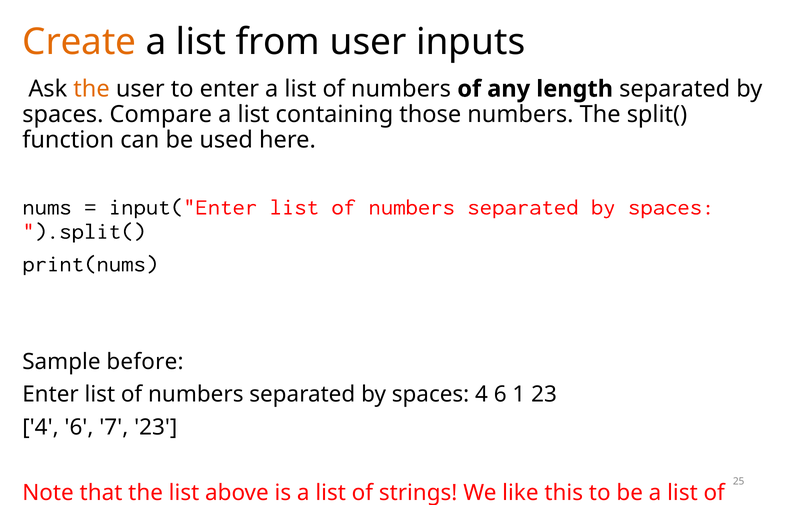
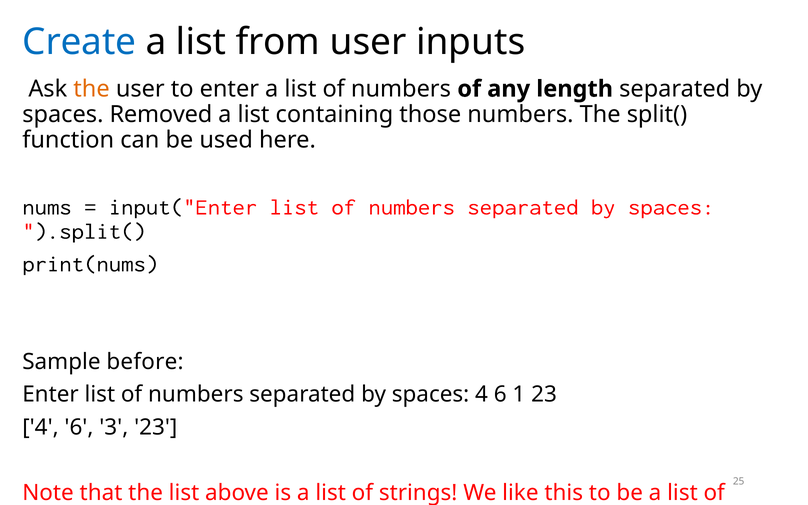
Create colour: orange -> blue
Compare: Compare -> Removed
7: 7 -> 3
